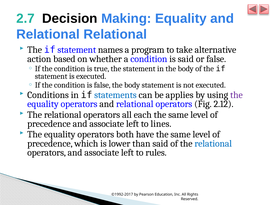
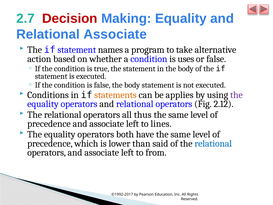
Decision colour: black -> red
Relational Relational: Relational -> Associate
is said: said -> uses
statements colour: blue -> orange
each: each -> thus
rules: rules -> from
